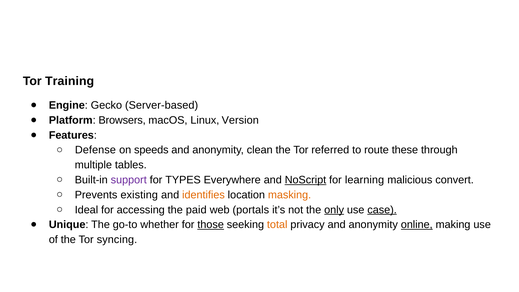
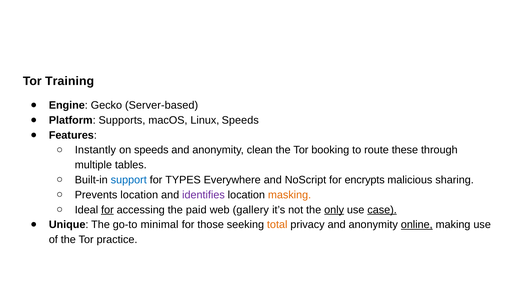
Browsers: Browsers -> Supports
Linux Version: Version -> Speeds
Defense: Defense -> Instantly
referred: referred -> booking
support colour: purple -> blue
NoScript underline: present -> none
learning: learning -> encrypts
convert: convert -> sharing
Prevents existing: existing -> location
identifies colour: orange -> purple
for at (107, 210) underline: none -> present
portals: portals -> gallery
whether: whether -> minimal
those underline: present -> none
syncing: syncing -> practice
